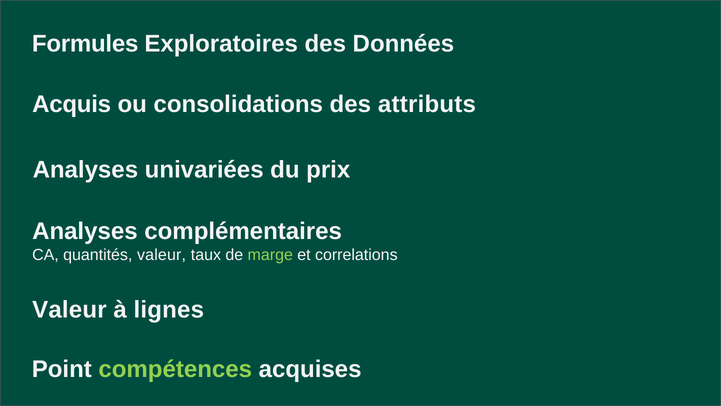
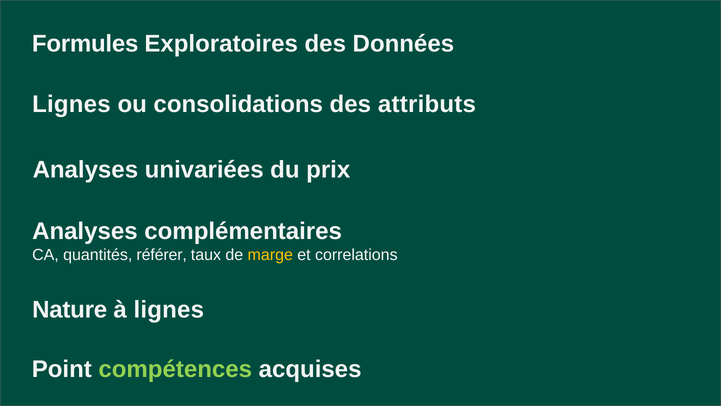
Acquis at (72, 104): Acquis -> Lignes
quantités valeur: valeur -> référer
marge colour: light green -> yellow
Valeur at (69, 309): Valeur -> Nature
